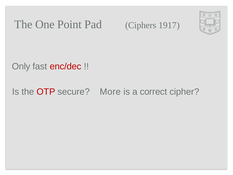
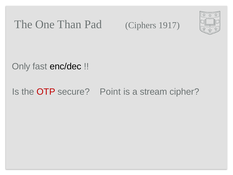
Point: Point -> Than
enc/dec colour: red -> black
More: More -> Point
correct: correct -> stream
